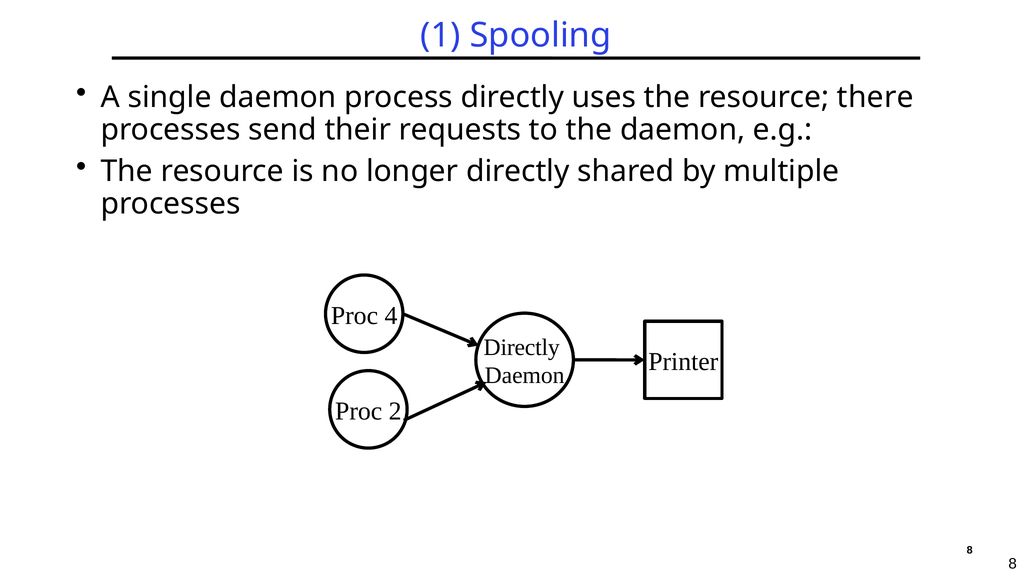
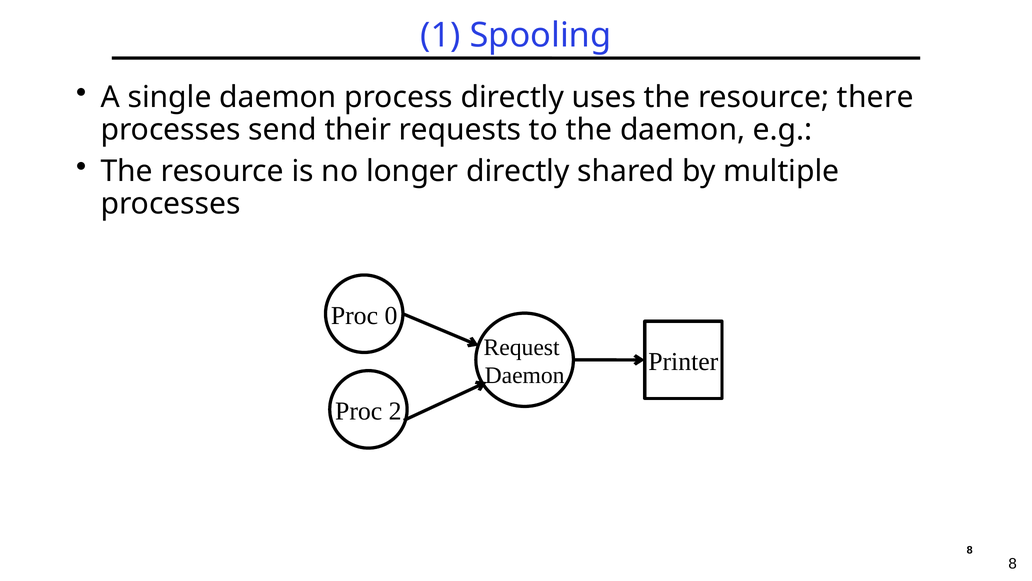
4: 4 -> 0
Directly at (522, 347): Directly -> Request
